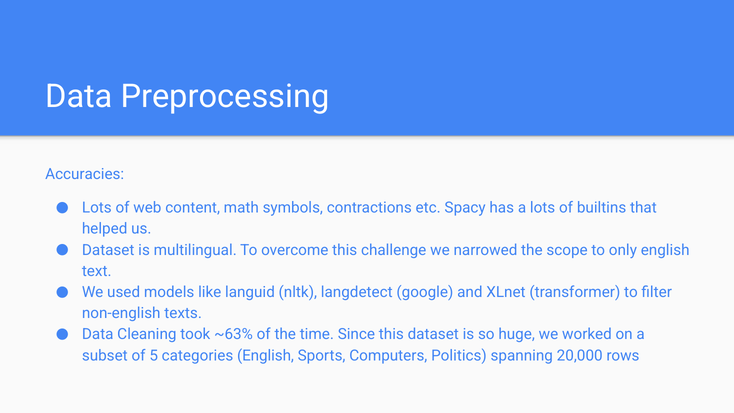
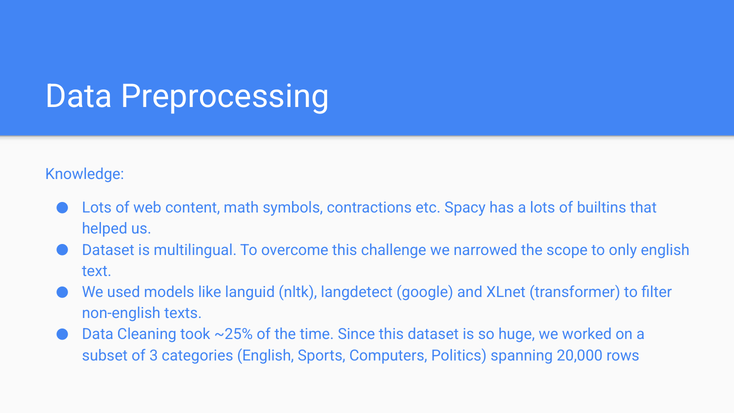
Accuracies: Accuracies -> Knowledge
~63%: ~63% -> ~25%
5: 5 -> 3
